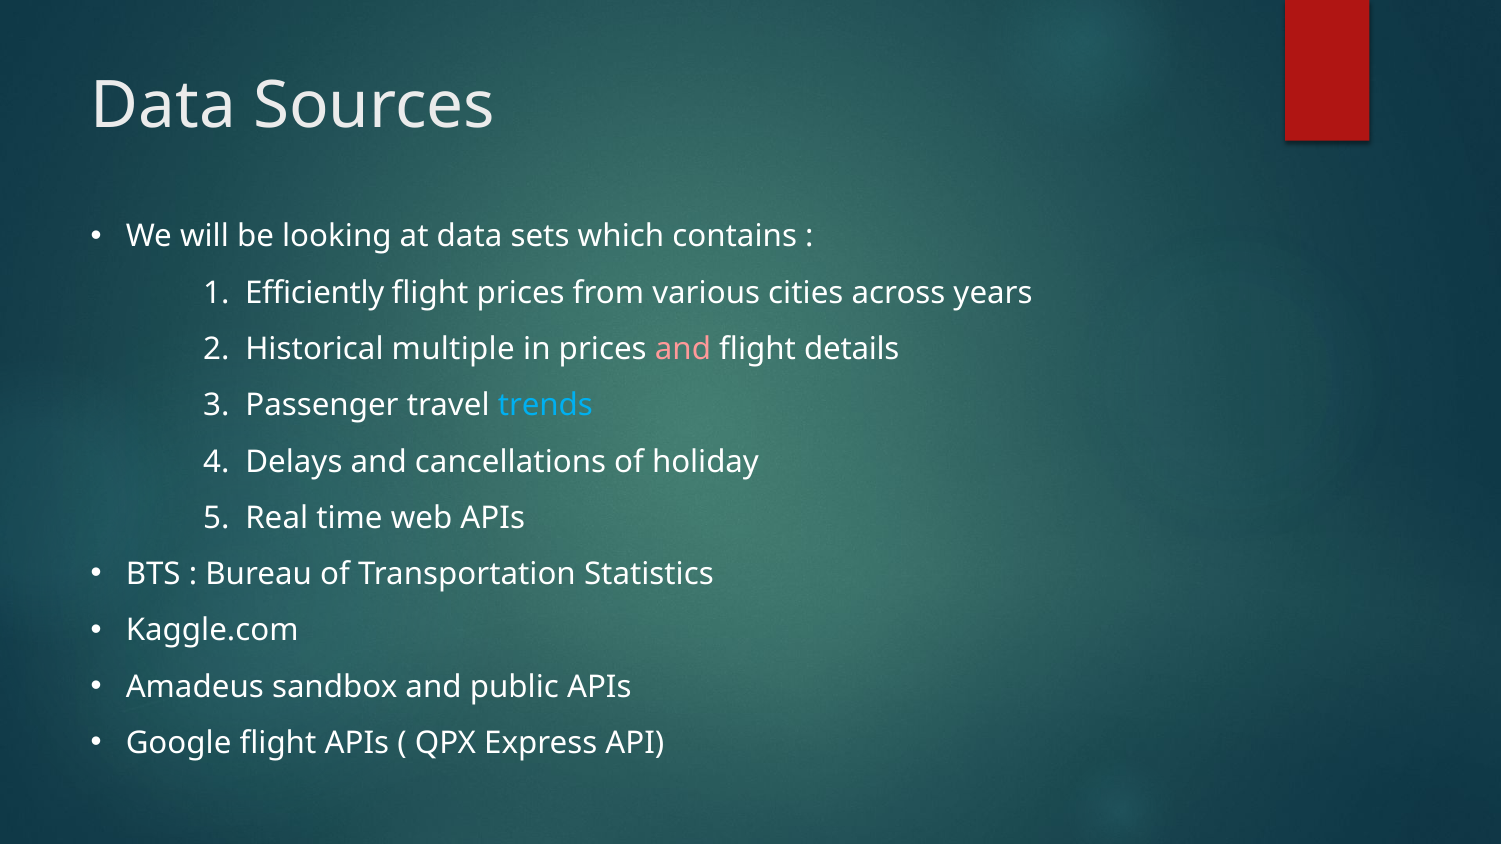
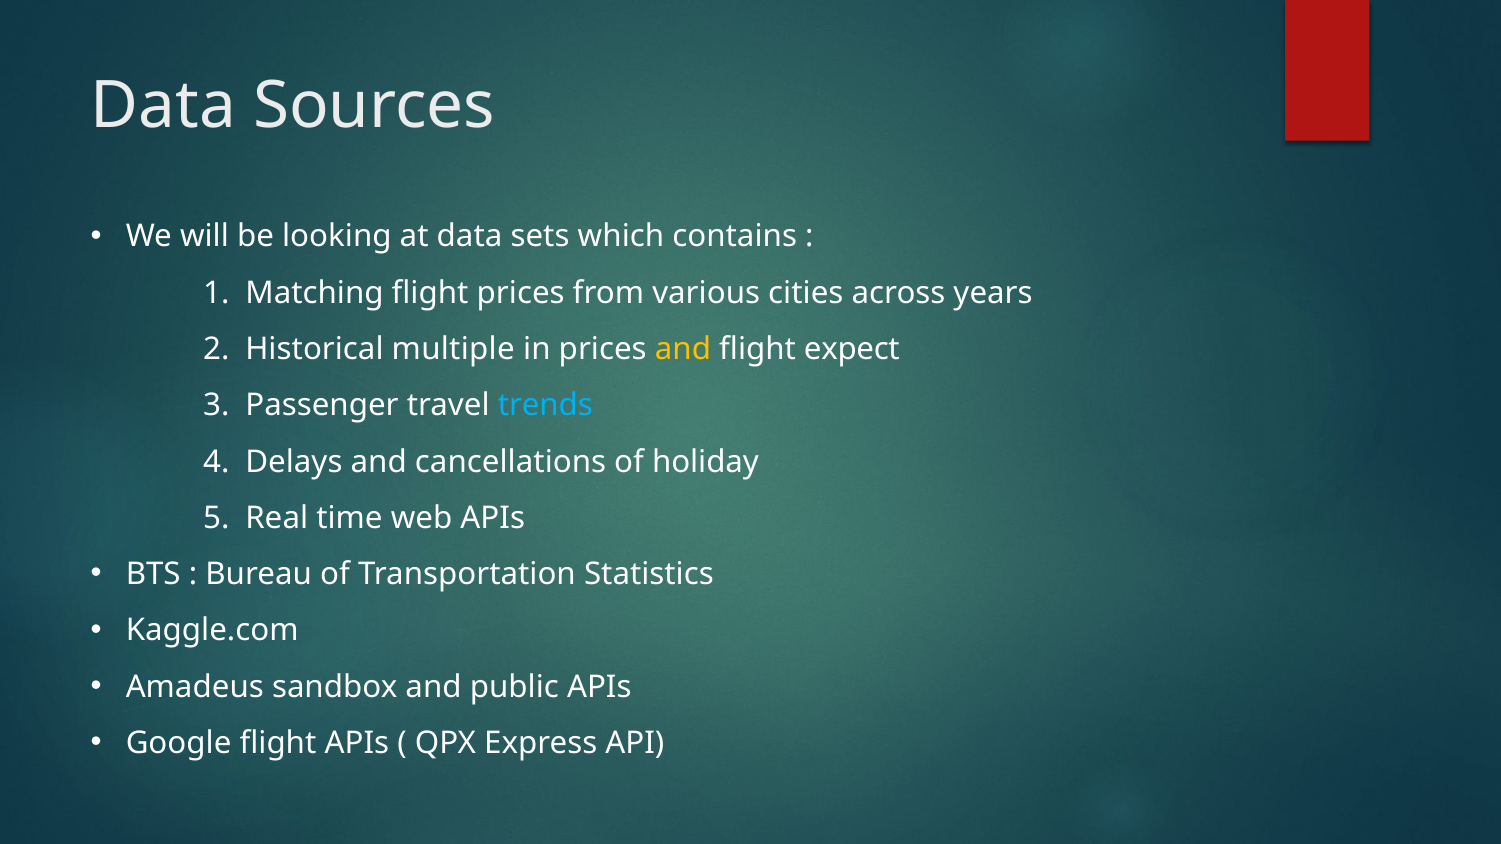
Efficiently: Efficiently -> Matching
and at (683, 349) colour: pink -> yellow
details: details -> expect
